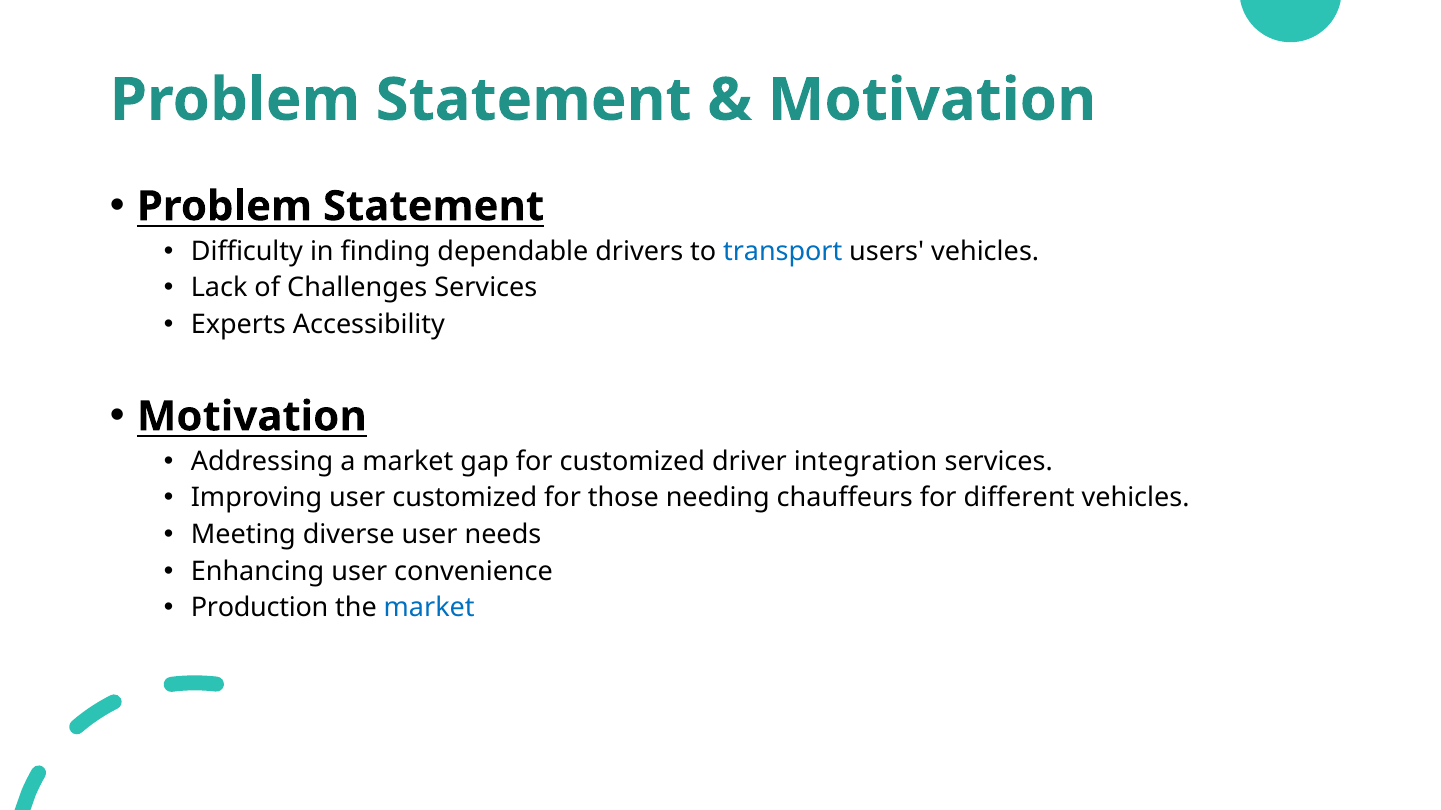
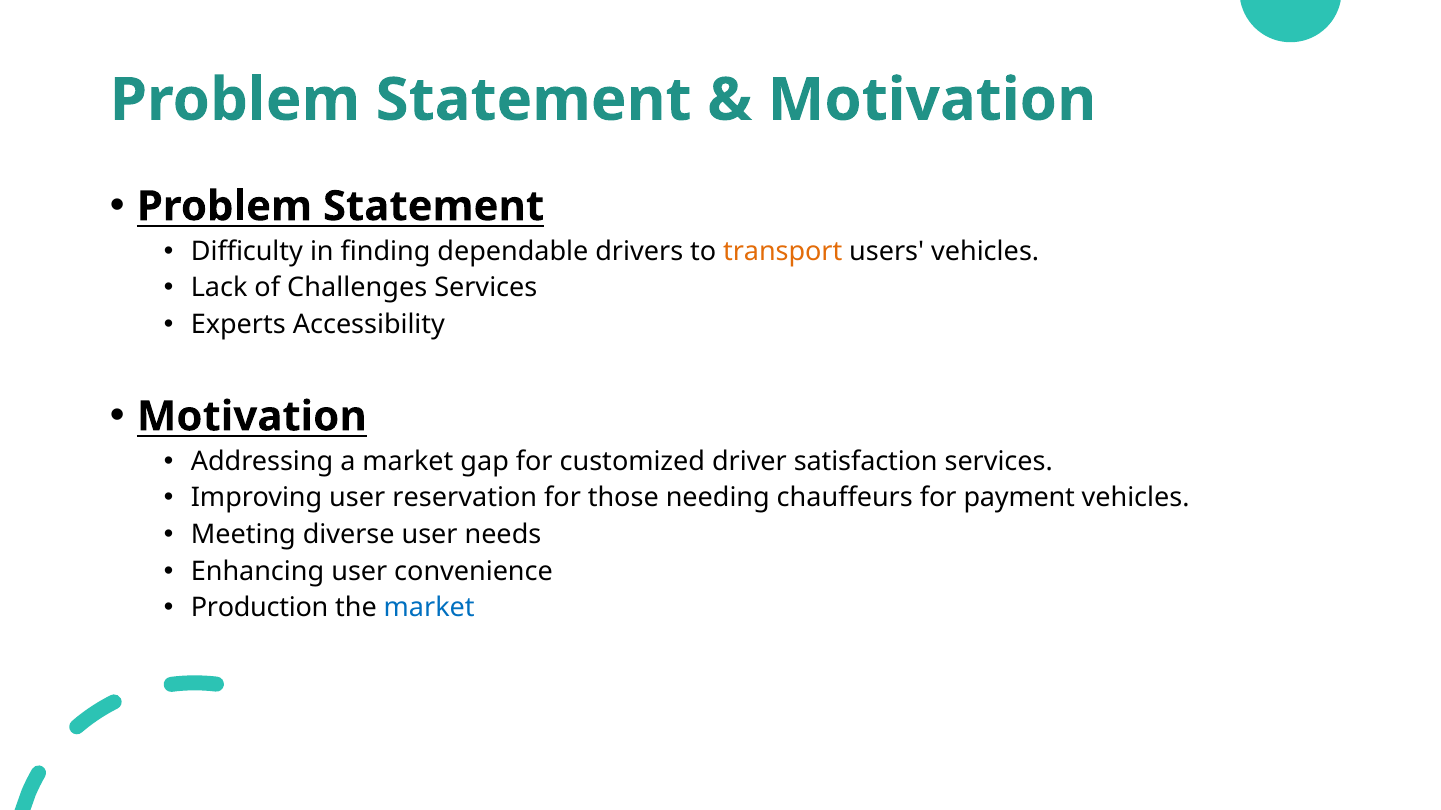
transport colour: blue -> orange
integration: integration -> satisfaction
user customized: customized -> reservation
different: different -> payment
